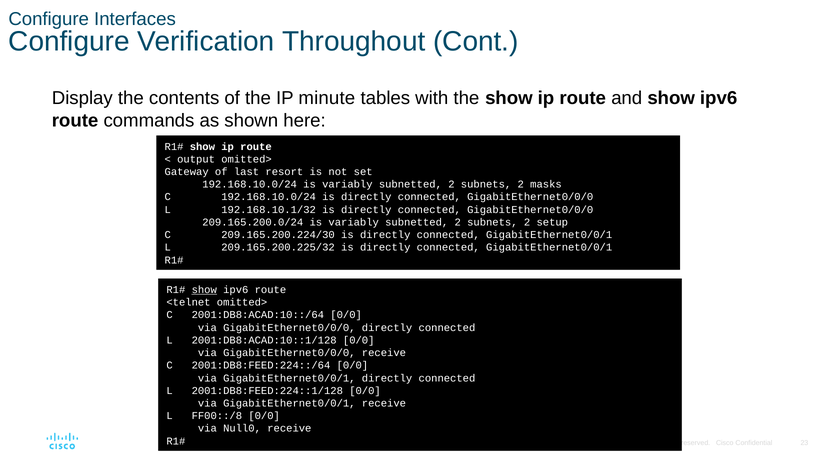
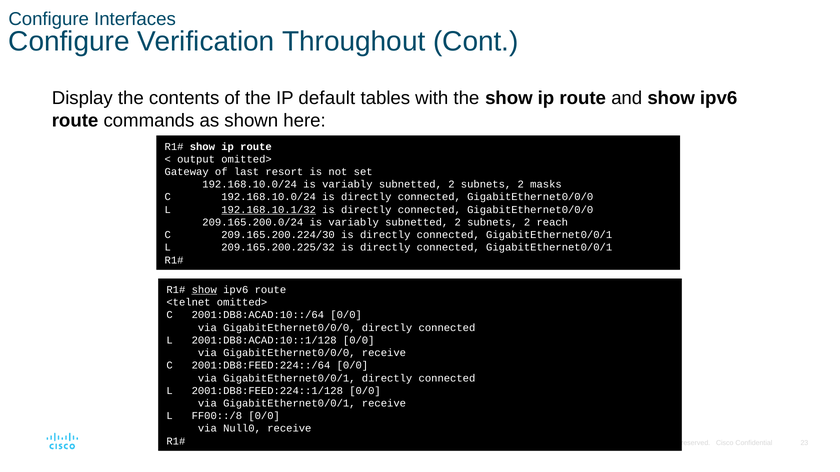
minute: minute -> default
192.168.10.1/32 underline: none -> present
setup: setup -> reach
